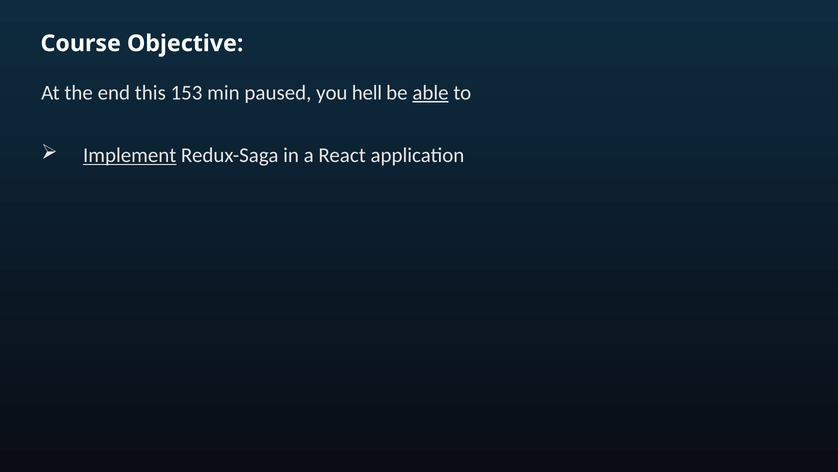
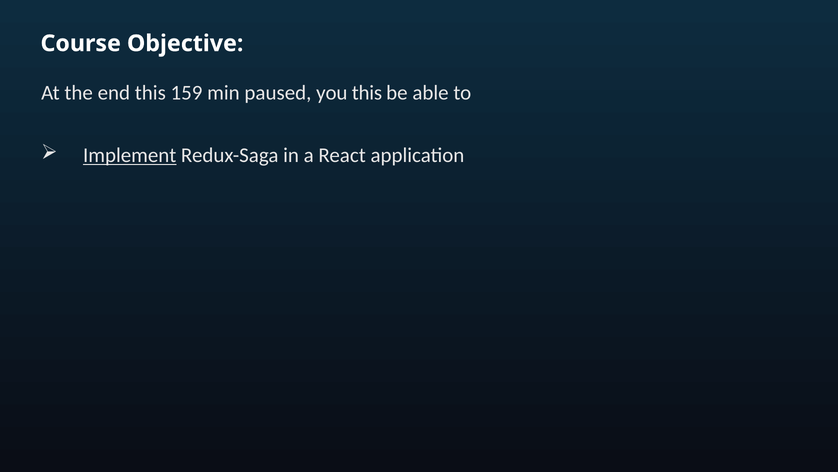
153: 153 -> 159
you hell: hell -> this
able underline: present -> none
